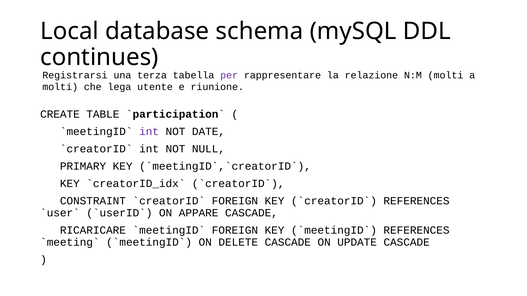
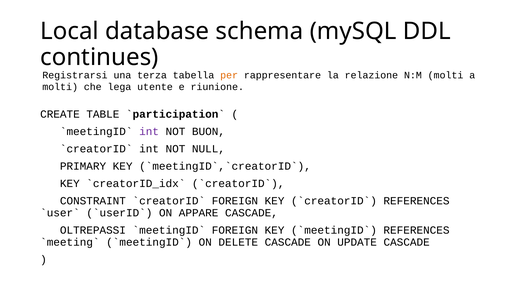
per colour: purple -> orange
DATE: DATE -> BUON
RICARICARE: RICARICARE -> OLTREPASSI
